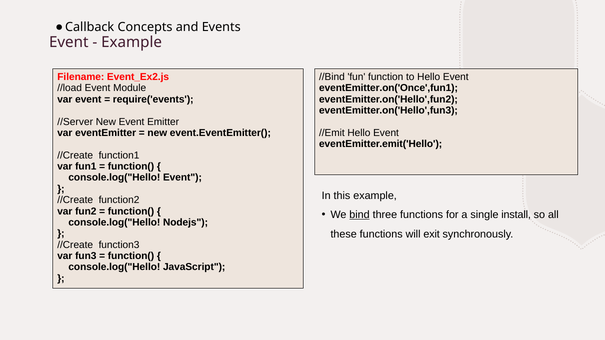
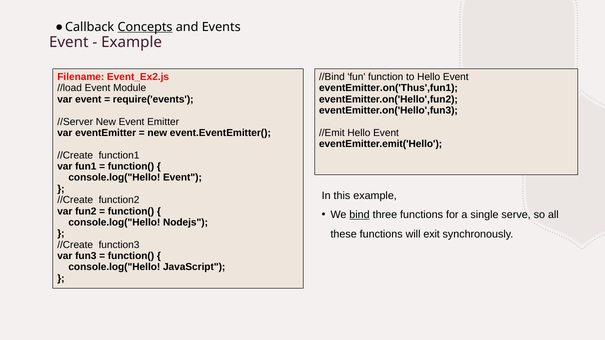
Concepts underline: none -> present
eventEmitter.on('Once',fun1: eventEmitter.on('Once',fun1 -> eventEmitter.on('Thus',fun1
install: install -> serve
